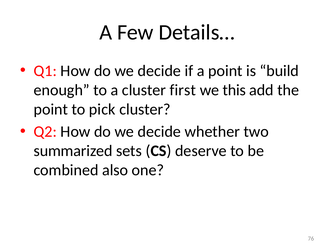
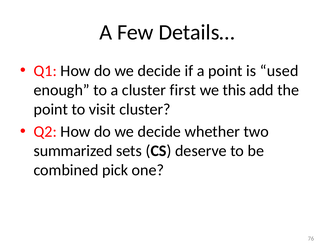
build: build -> used
pick: pick -> visit
also: also -> pick
